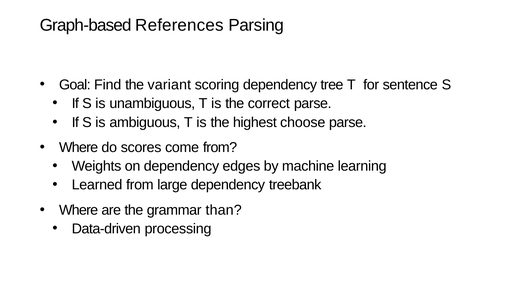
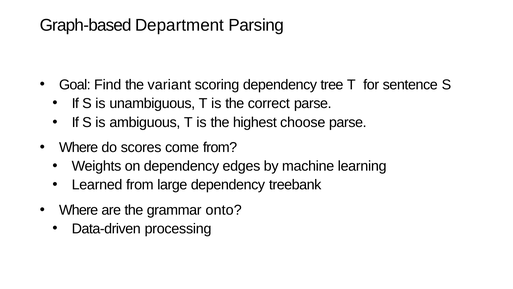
References: References -> Department
than: than -> onto
